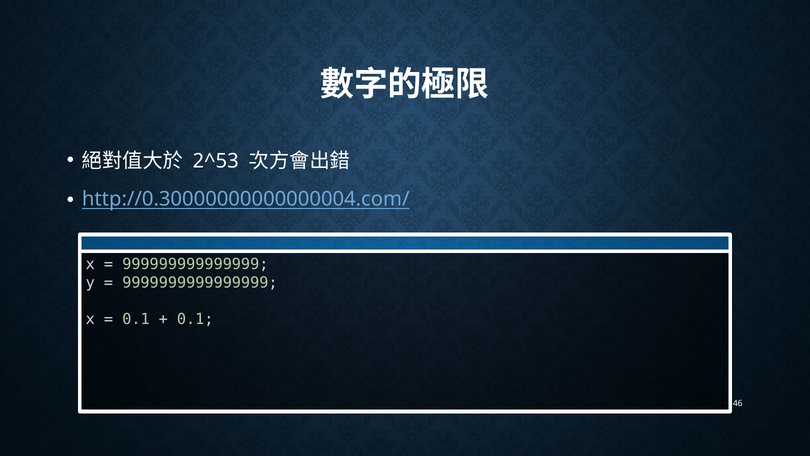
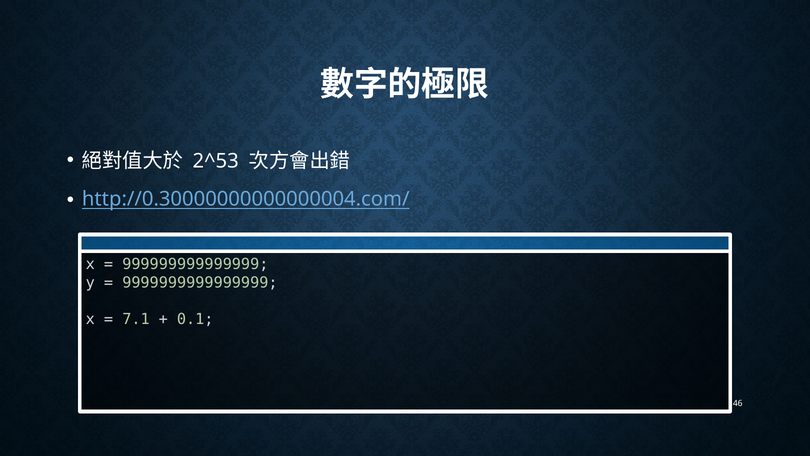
0.1 at (136, 319): 0.1 -> 7.1
